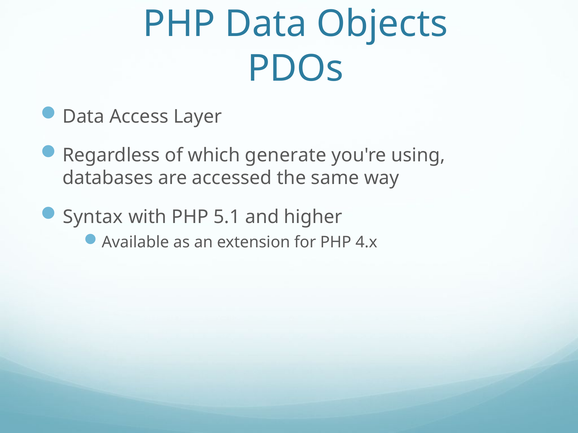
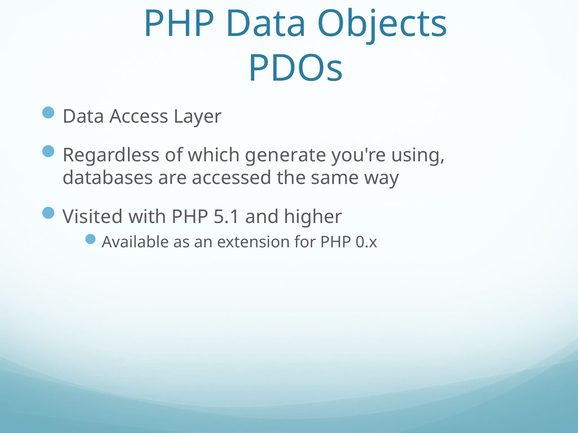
Syntax: Syntax -> Visited
4.x: 4.x -> 0.x
